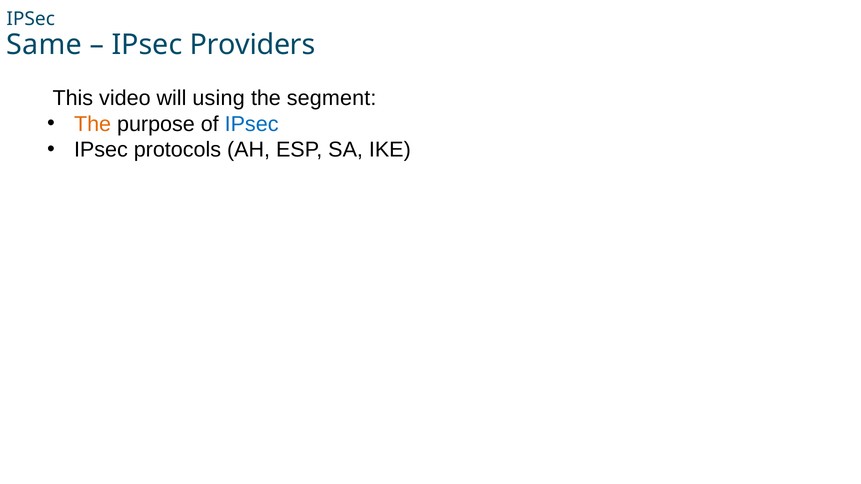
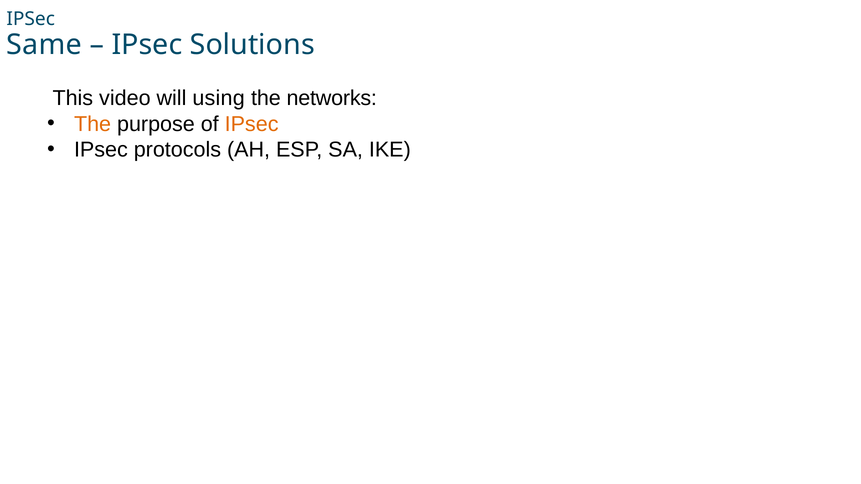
Providers: Providers -> Solutions
segment: segment -> networks
IPsec at (252, 124) colour: blue -> orange
